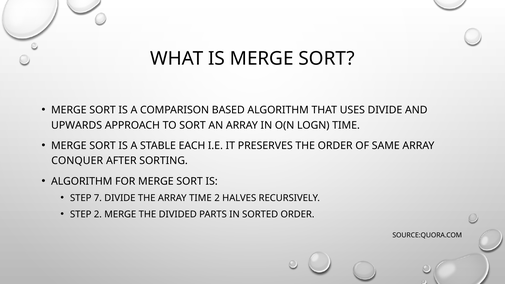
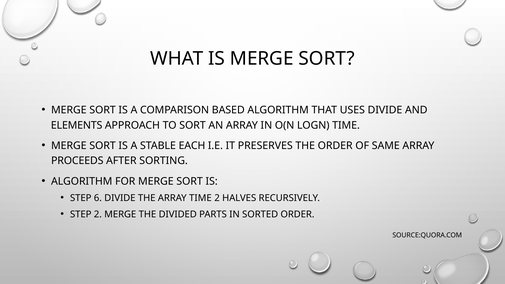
UPWARDS: UPWARDS -> ELEMENTS
CONQUER: CONQUER -> PROCEEDS
7: 7 -> 6
